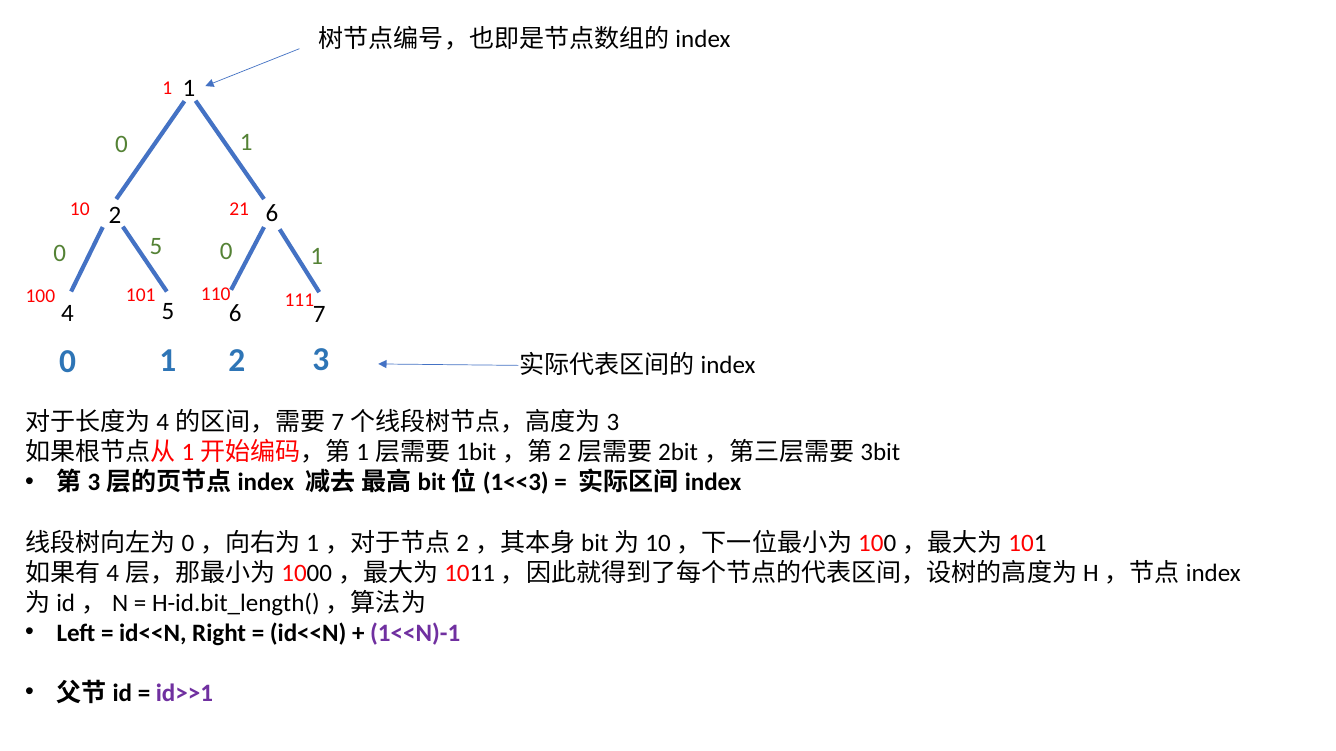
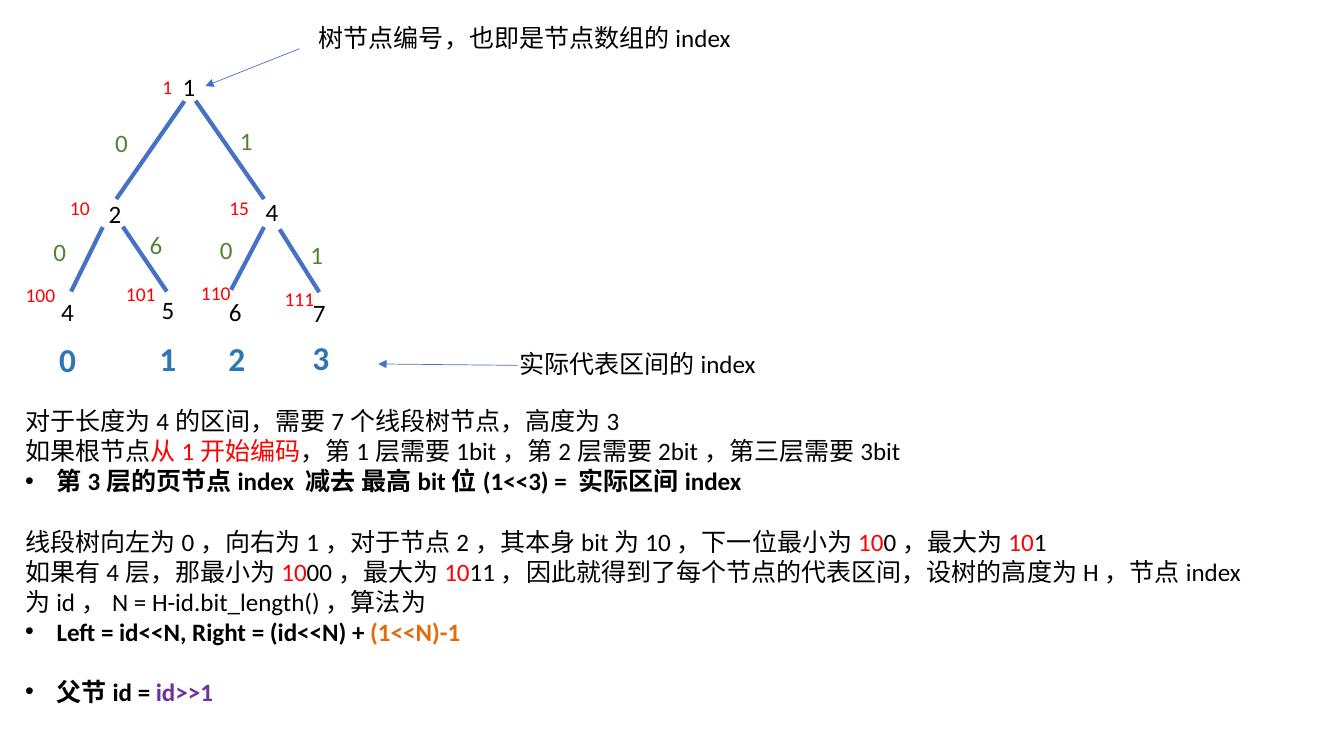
21: 21 -> 15
2 6: 6 -> 4
0 5: 5 -> 6
1<<N)-1 colour: purple -> orange
